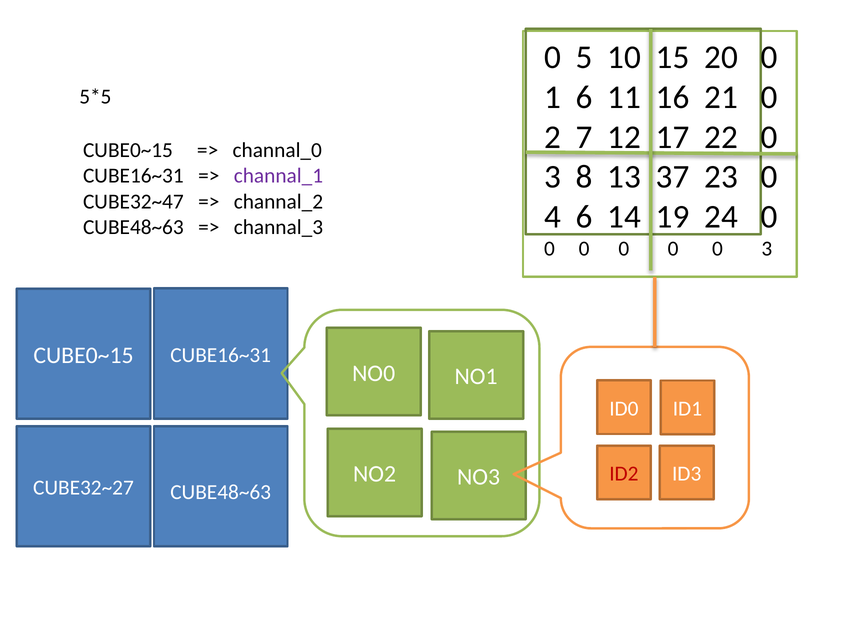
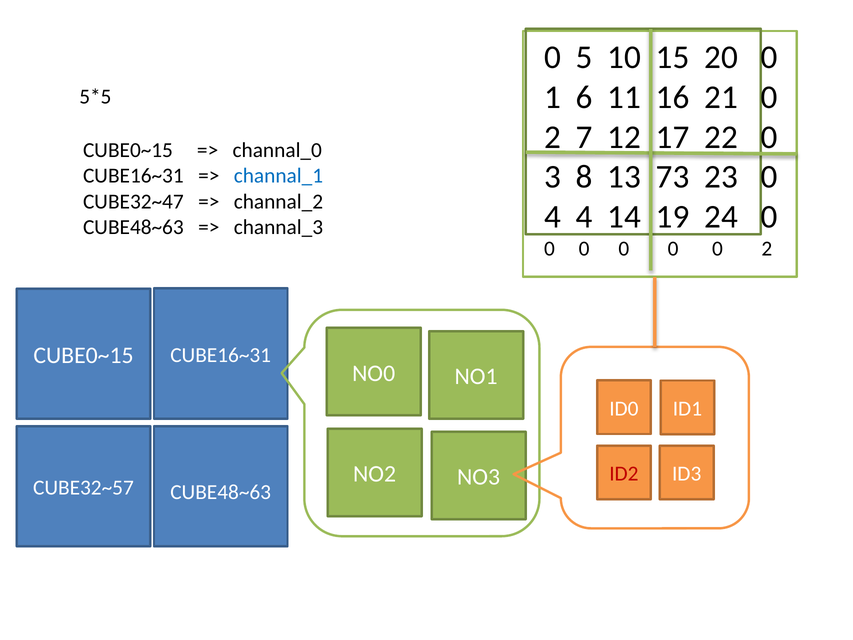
37: 37 -> 73
channal_1 colour: purple -> blue
4 6: 6 -> 4
0 0 3: 3 -> 2
CUBE32~27: CUBE32~27 -> CUBE32~57
